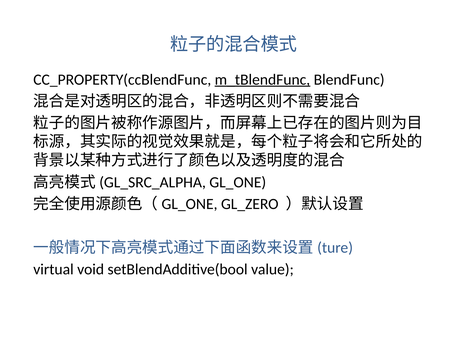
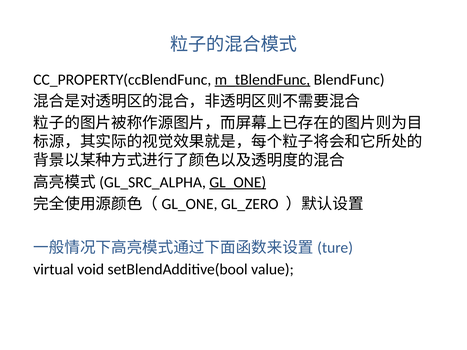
GL_ONE underline: none -> present
